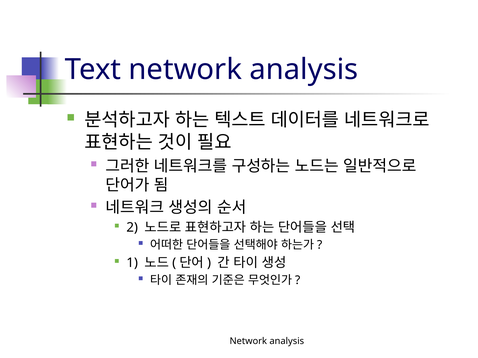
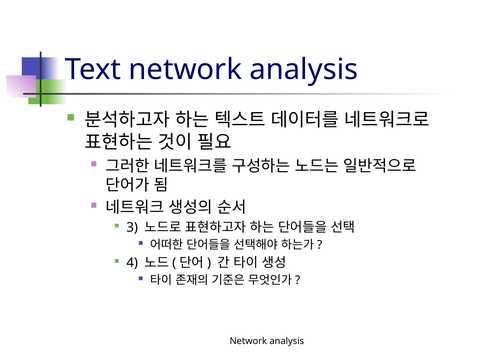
2: 2 -> 3
1: 1 -> 4
